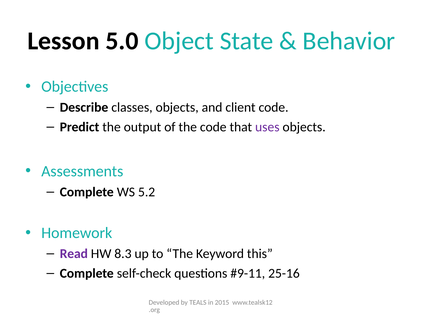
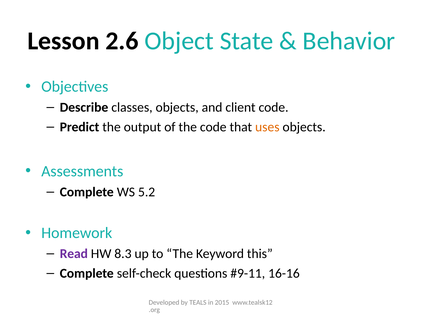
5.0: 5.0 -> 2.6
uses colour: purple -> orange
25-16: 25-16 -> 16-16
